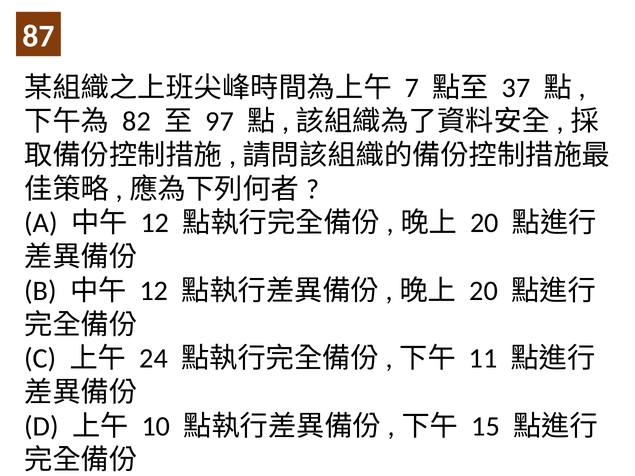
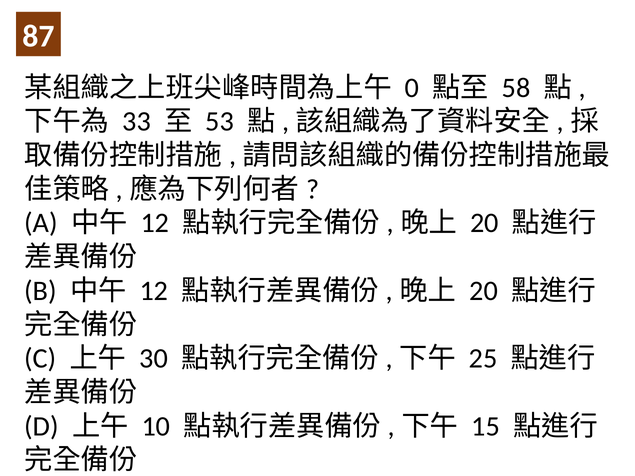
7: 7 -> 0
37: 37 -> 58
82: 82 -> 33
97: 97 -> 53
24: 24 -> 30
11: 11 -> 25
